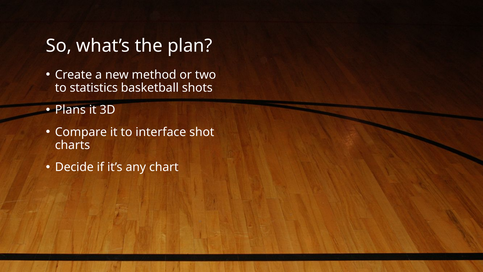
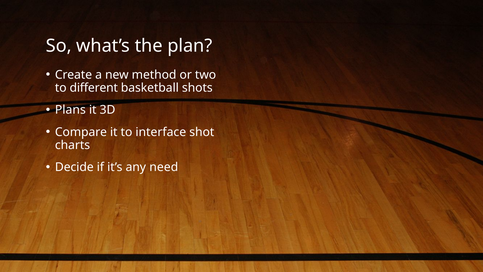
statistics: statistics -> different
chart: chart -> need
